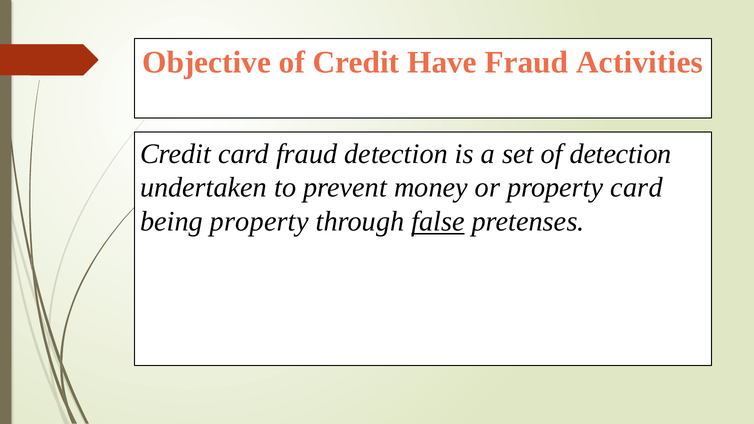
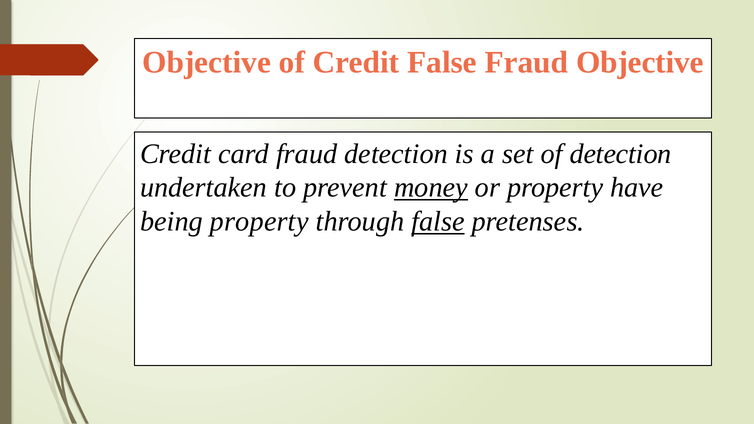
Credit Have: Have -> False
Fraud Activities: Activities -> Objective
money underline: none -> present
property card: card -> have
